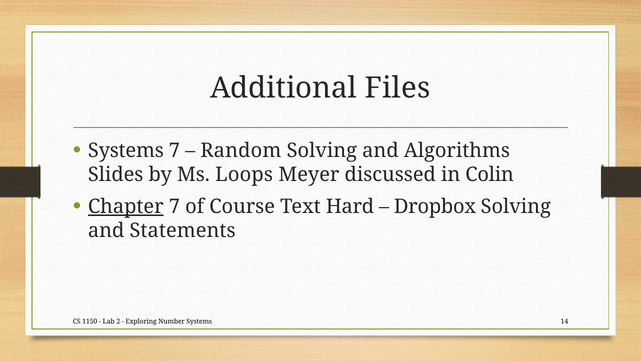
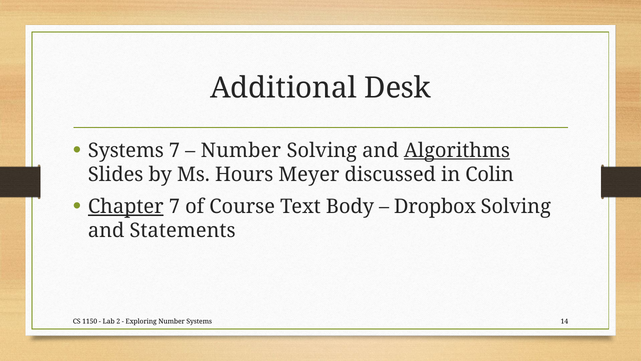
Files: Files -> Desk
Random at (241, 150): Random -> Number
Algorithms underline: none -> present
Loops: Loops -> Hours
Hard: Hard -> Body
